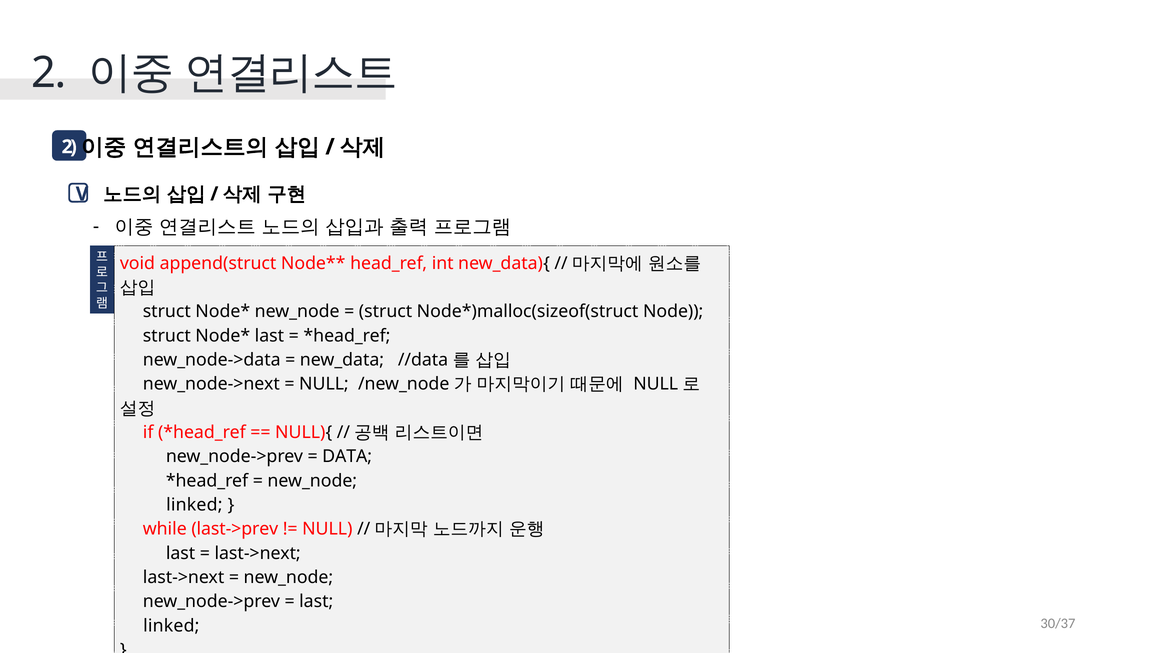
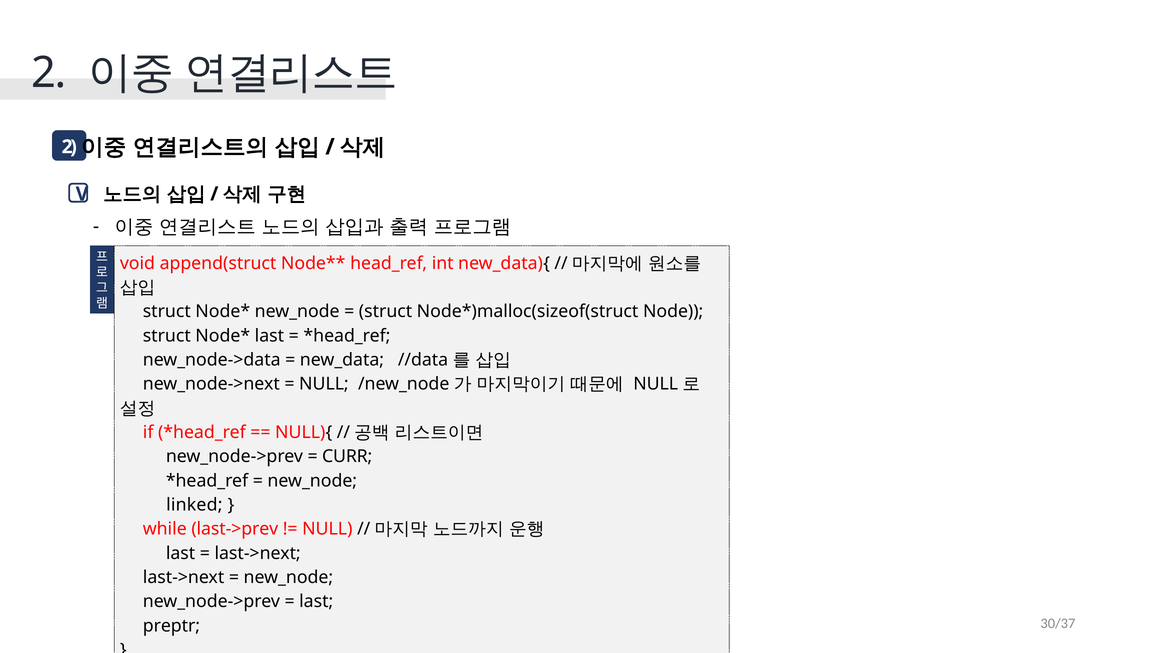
DATA: DATA -> CURR
linked at (171, 626): linked -> preptr
